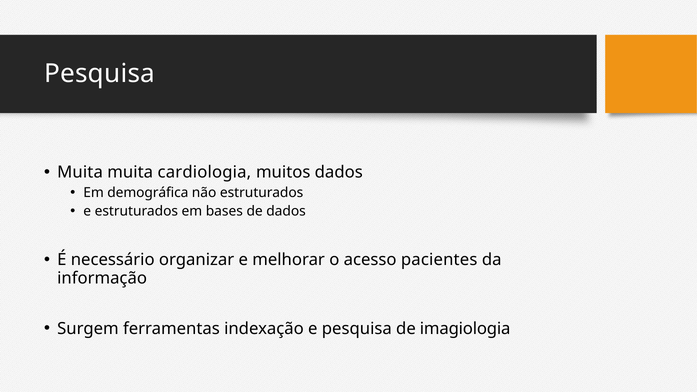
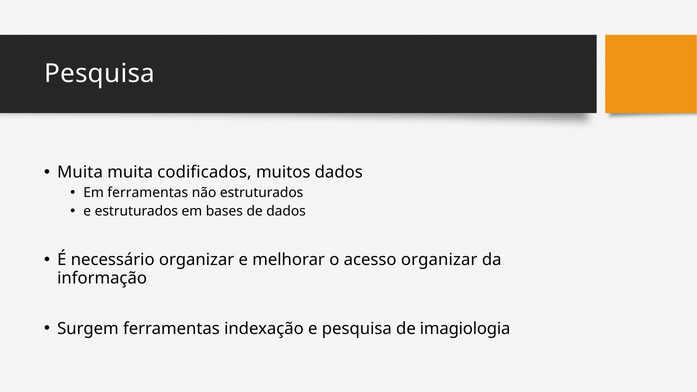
cardiologia: cardiologia -> codificados
Em demográfica: demográfica -> ferramentas
acesso pacientes: pacientes -> organizar
